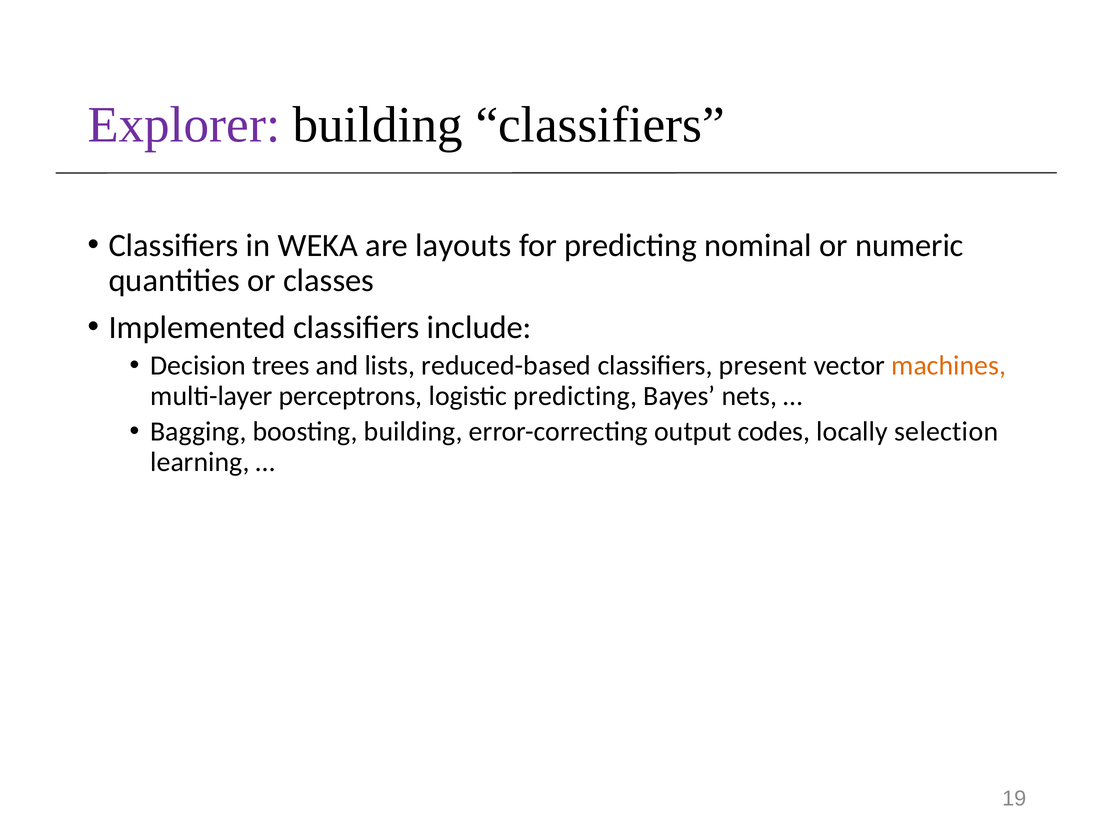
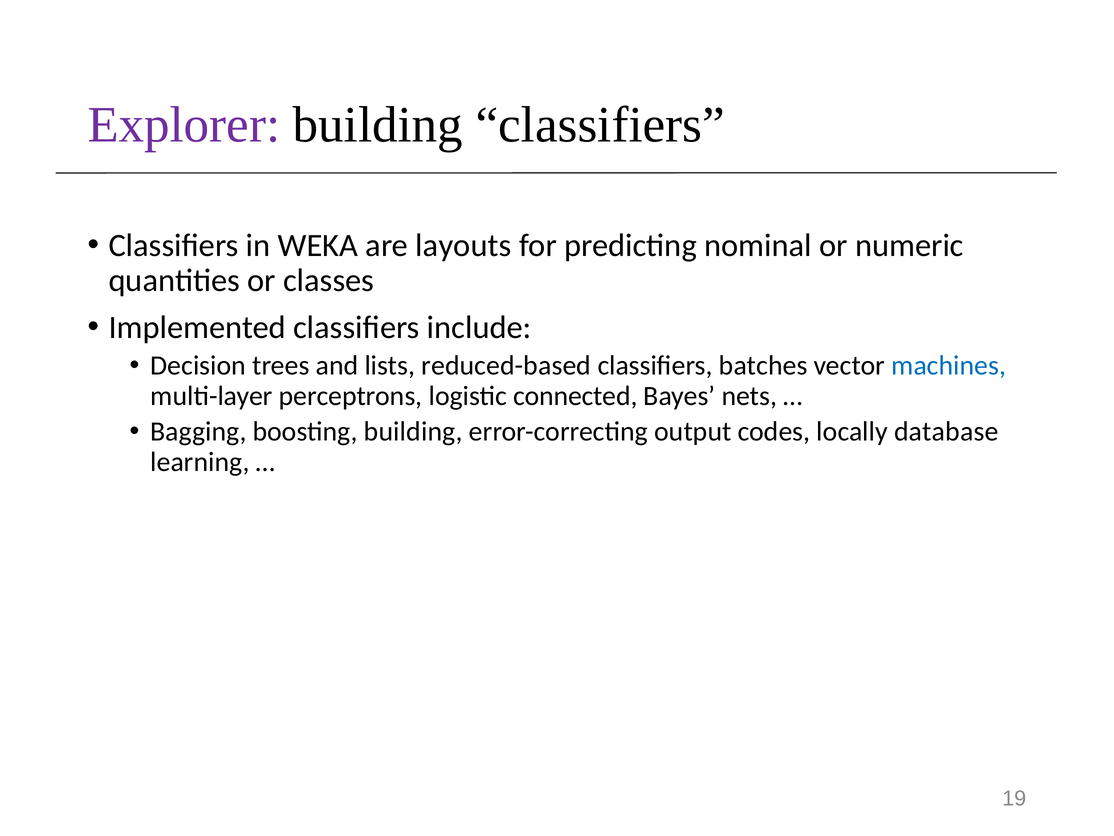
present: present -> batches
machines colour: orange -> blue
logistic predicting: predicting -> connected
selection: selection -> database
